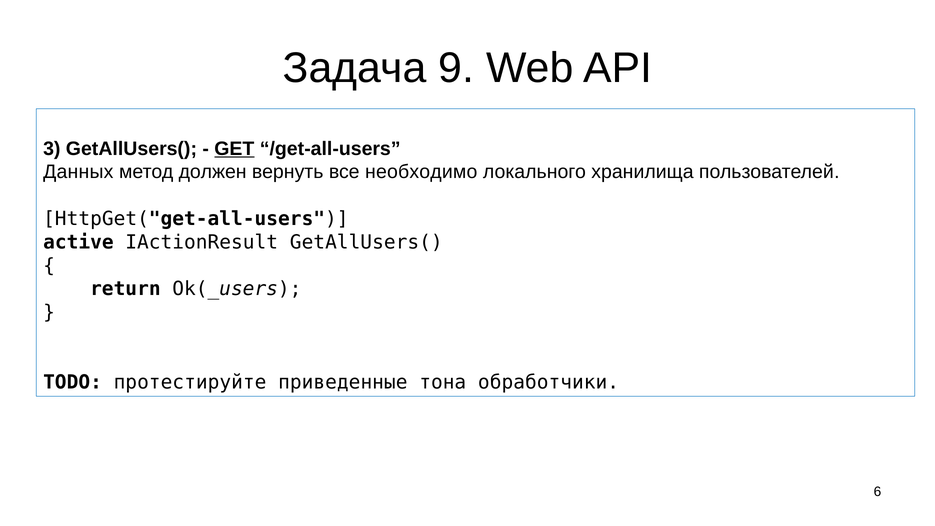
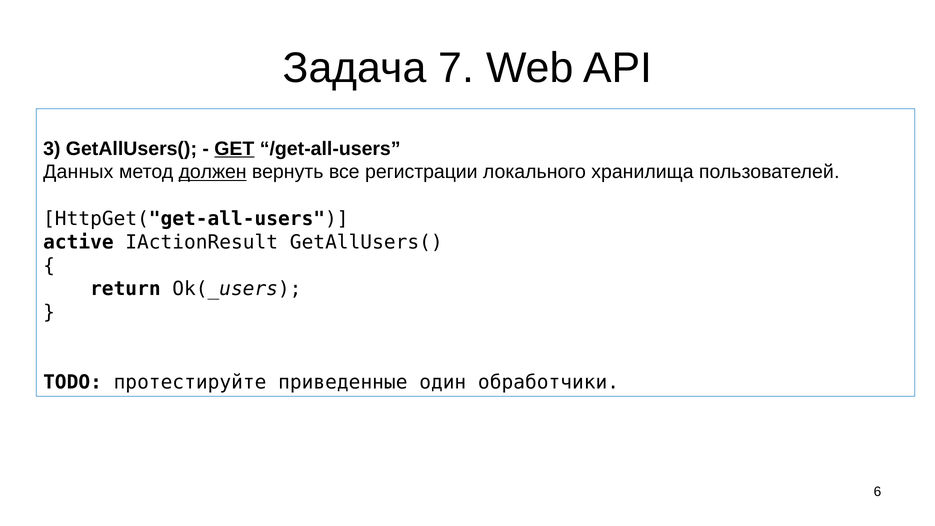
9: 9 -> 7
должен underline: none -> present
необходимо: необходимо -> регистрации
тона: тона -> один
